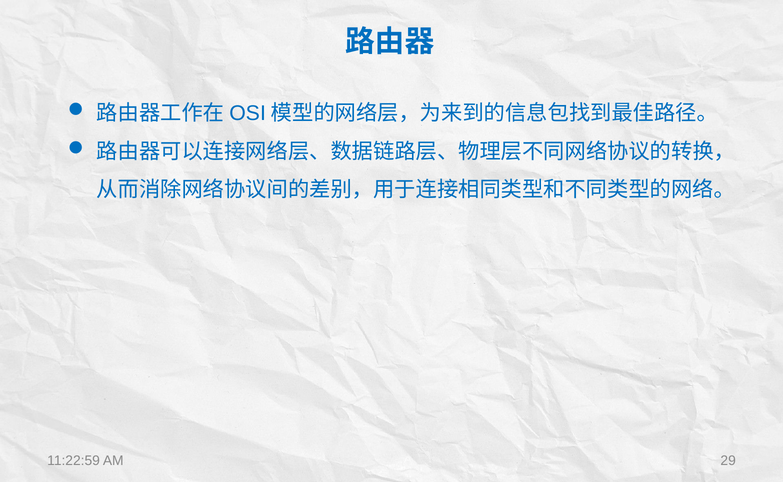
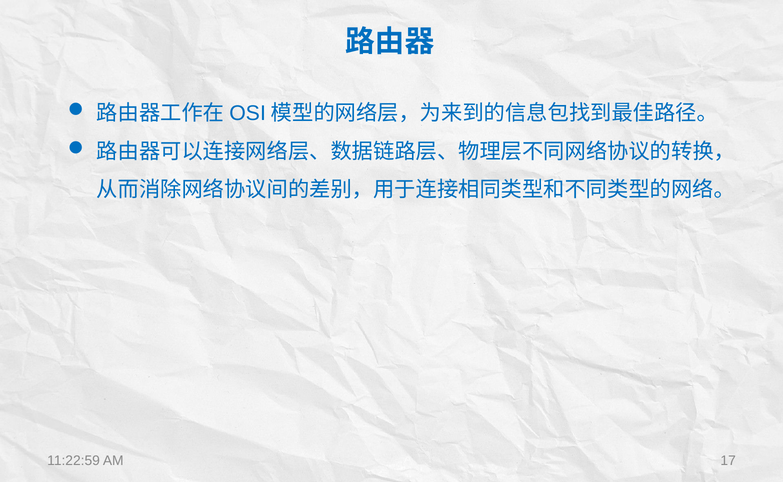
29: 29 -> 17
